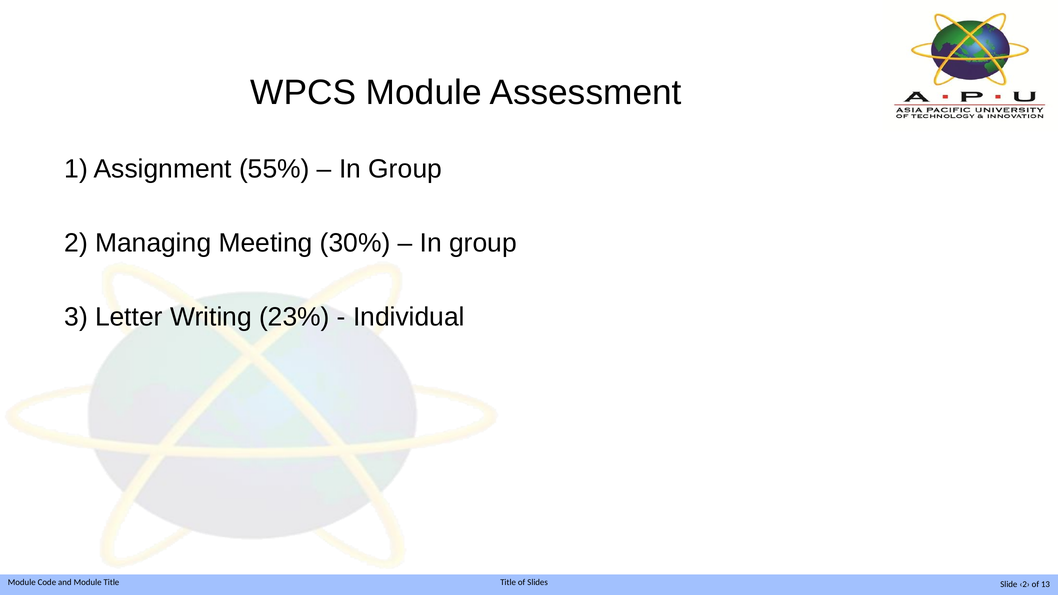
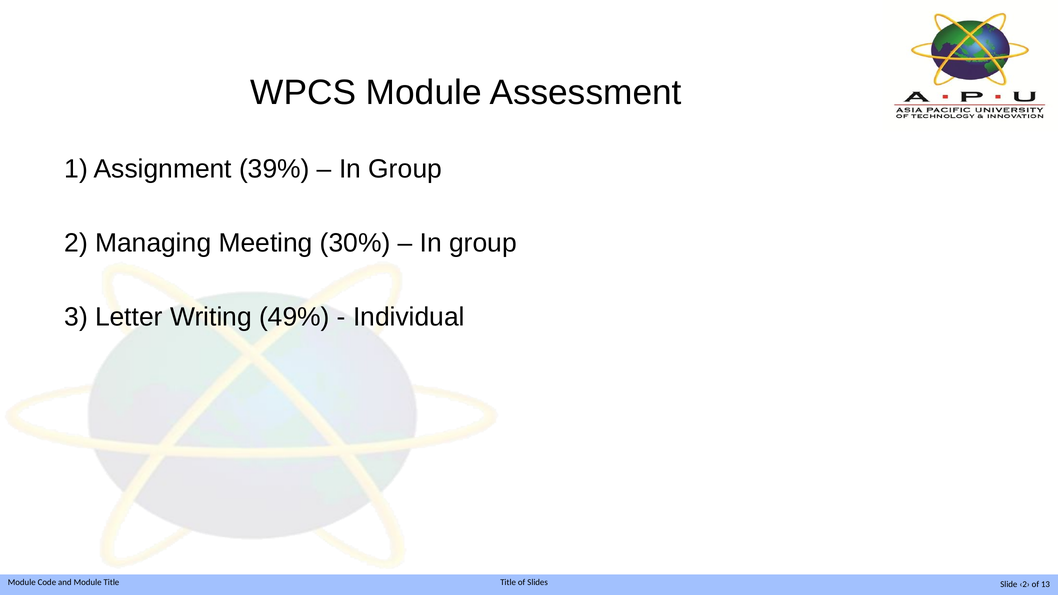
55%: 55% -> 39%
23%: 23% -> 49%
